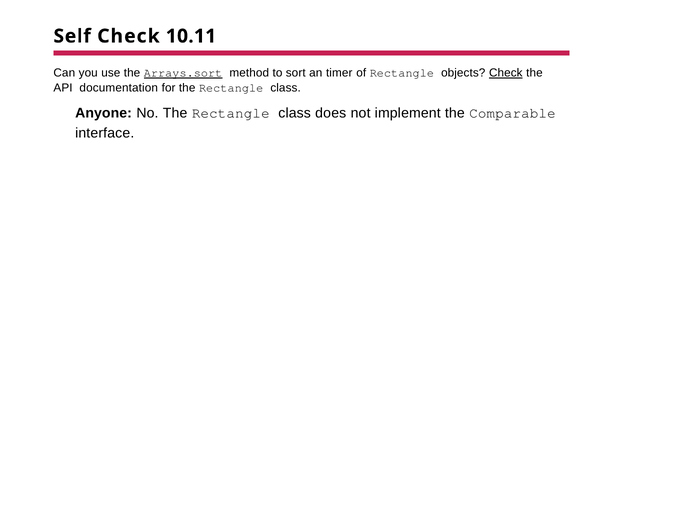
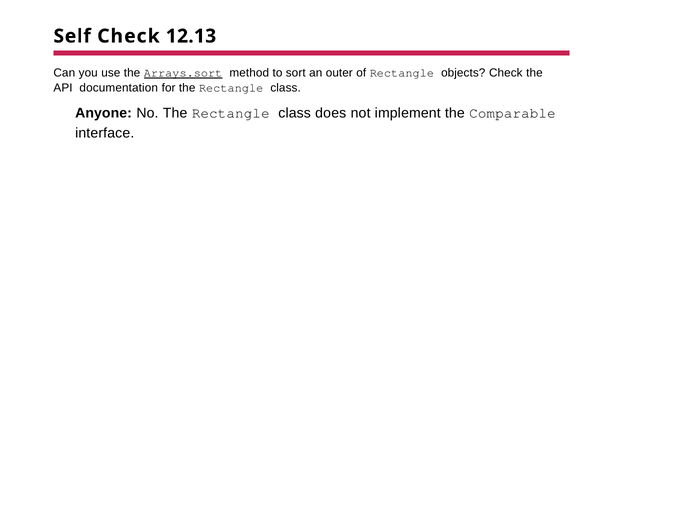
10.11: 10.11 -> 12.13
timer: timer -> outer
Check at (506, 73) underline: present -> none
